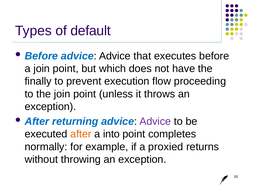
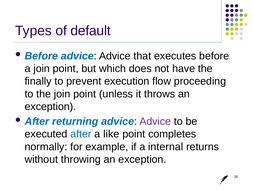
after at (81, 134) colour: orange -> blue
into: into -> like
proxied: proxied -> internal
